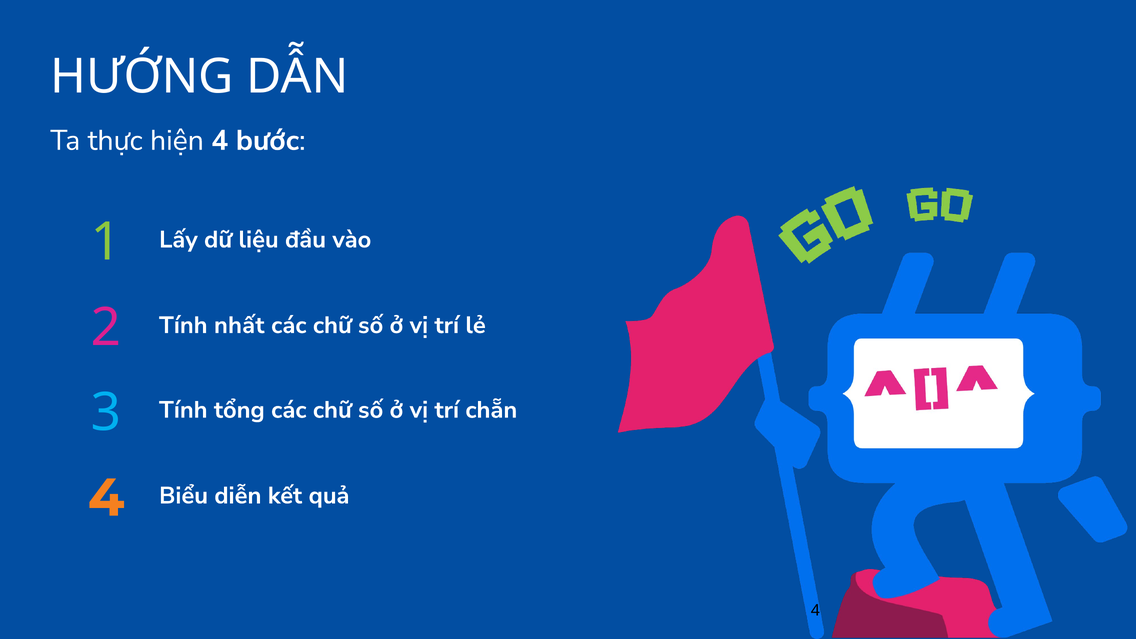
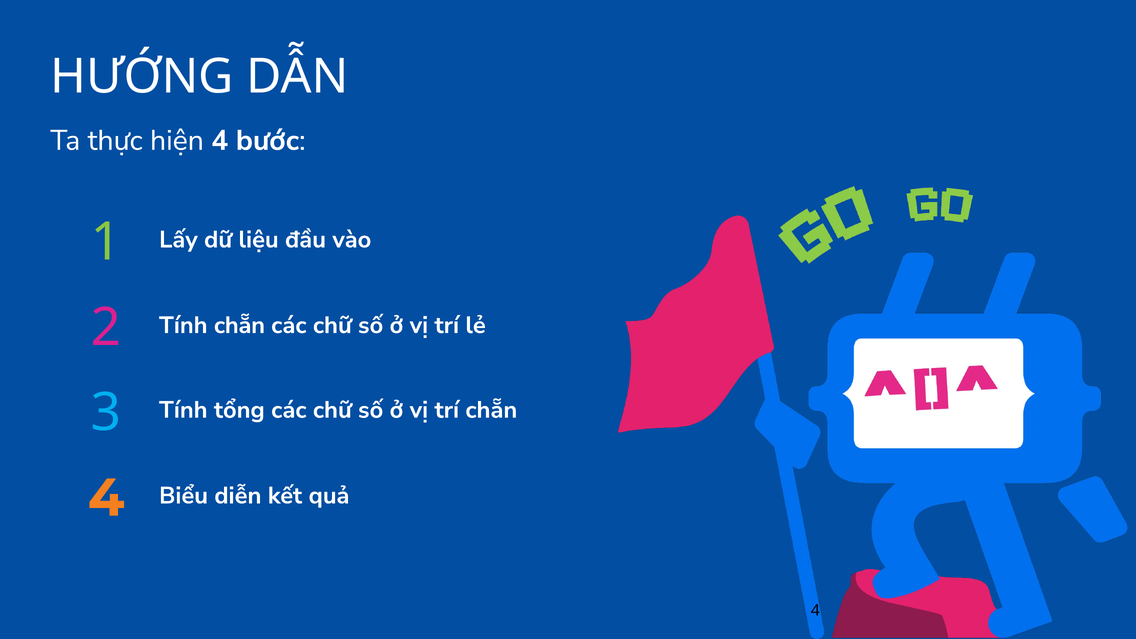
Tính nhất: nhất -> chẵn
